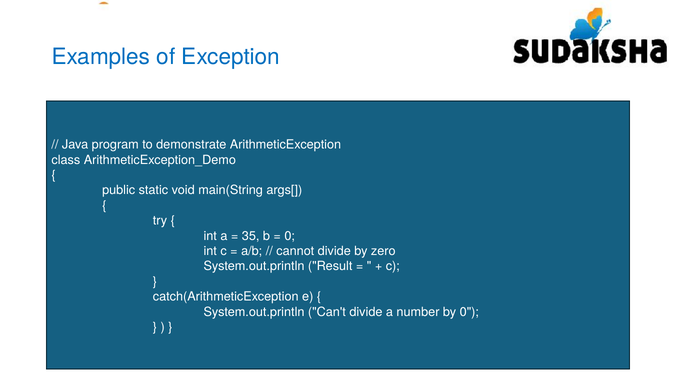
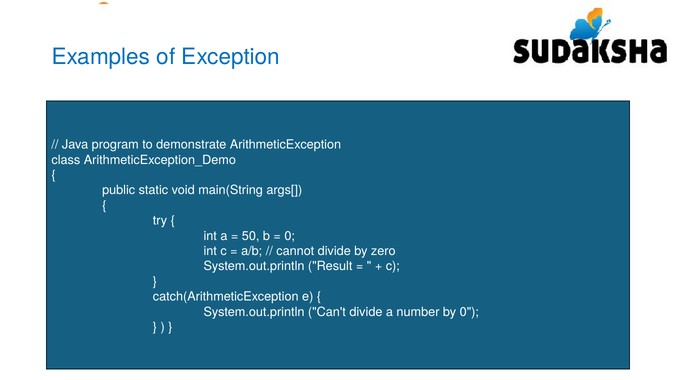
35: 35 -> 50
